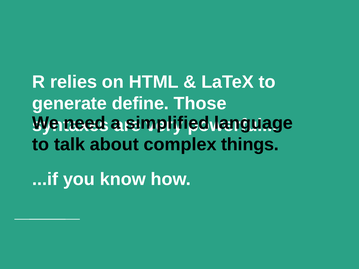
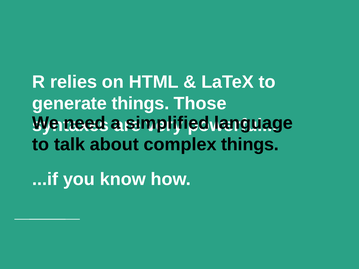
generate define: define -> things
